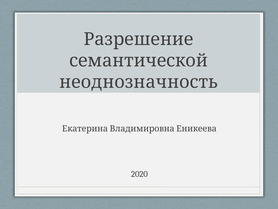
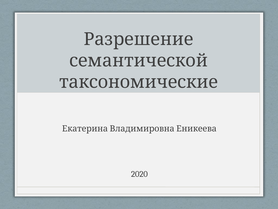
неоднозначность: неоднозначность -> таксономические
